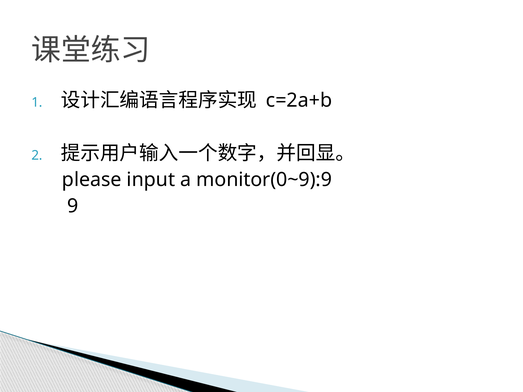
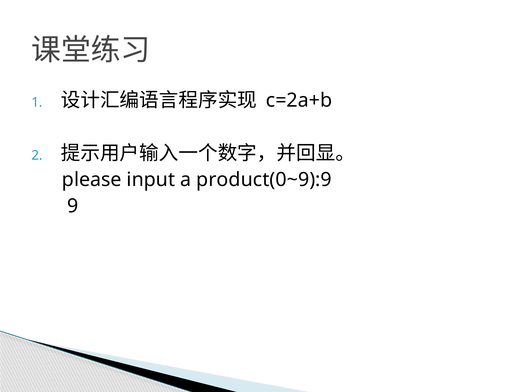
monitor(0~9):9: monitor(0~9):9 -> product(0~9):9
